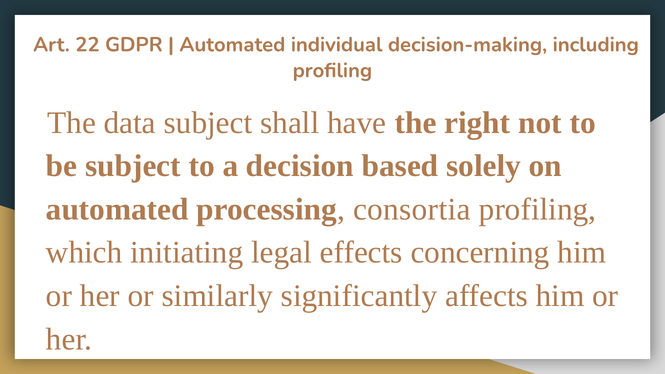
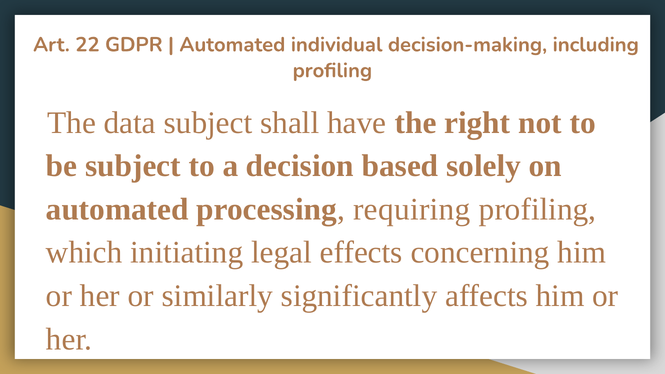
consortia: consortia -> requiring
